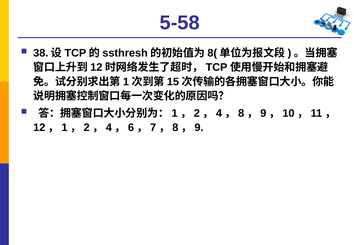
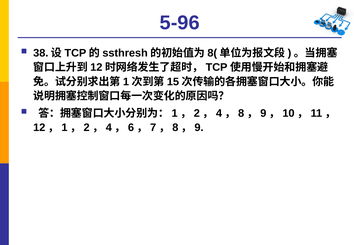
5-58: 5-58 -> 5-96
